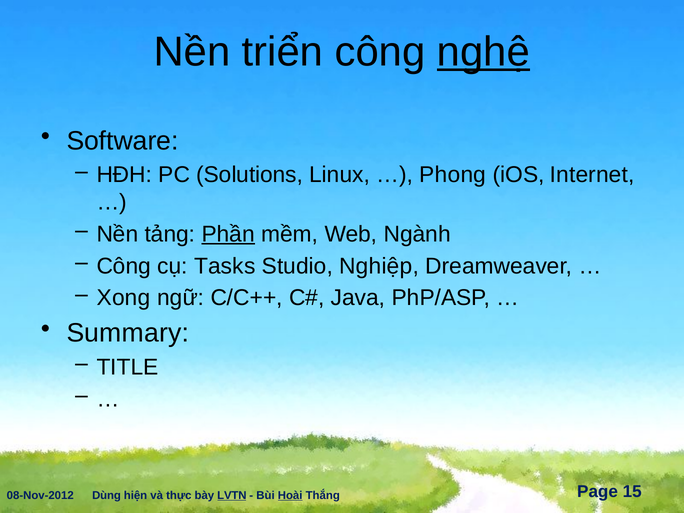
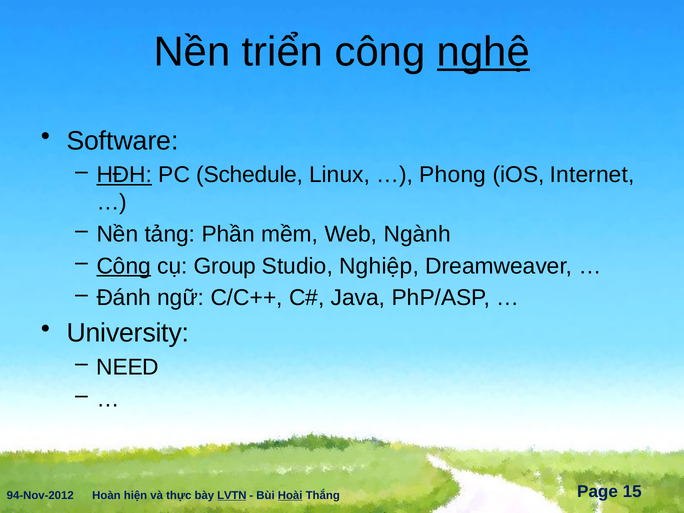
HĐH underline: none -> present
Solutions: Solutions -> Schedule
Phần underline: present -> none
Công at (124, 266) underline: none -> present
Tasks: Tasks -> Group
Xong: Xong -> Đánh
Summary: Summary -> University
TITLE: TITLE -> NEED
08-Nov-2012: 08-Nov-2012 -> 94-Nov-2012
Dùng: Dùng -> Hoàn
